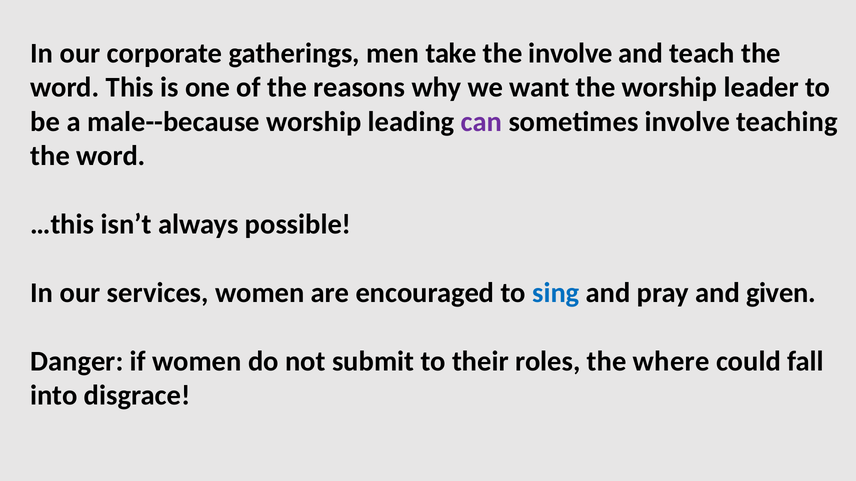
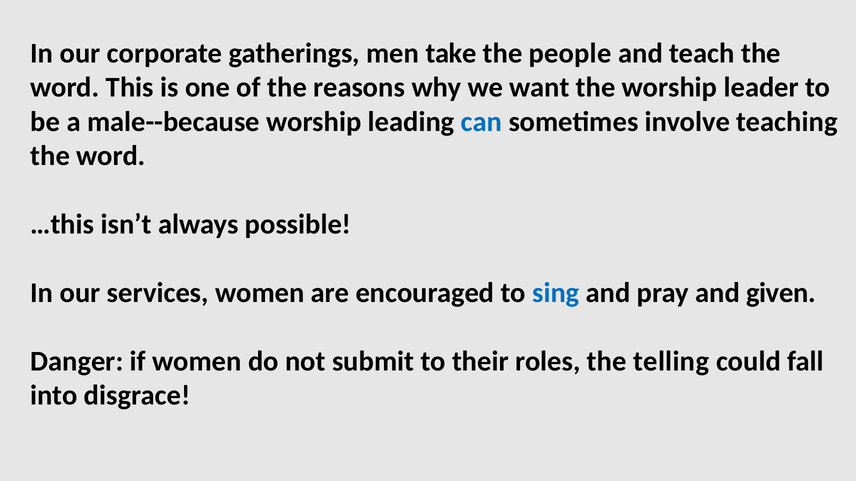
the involve: involve -> people
can colour: purple -> blue
where: where -> telling
